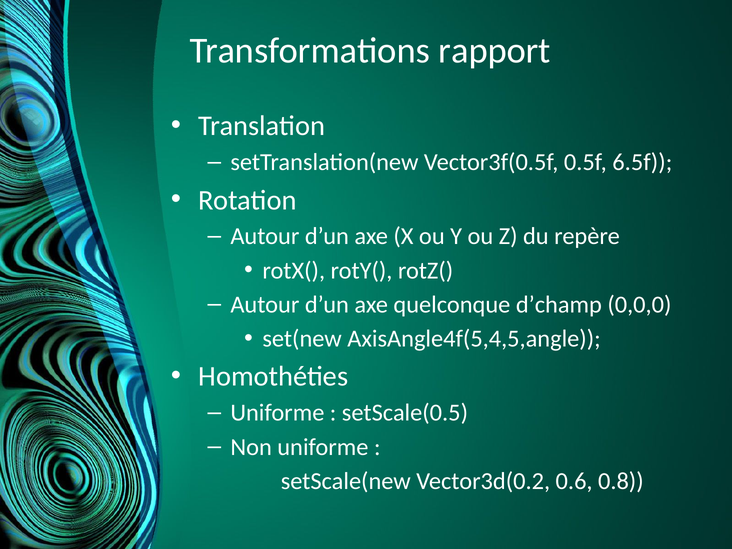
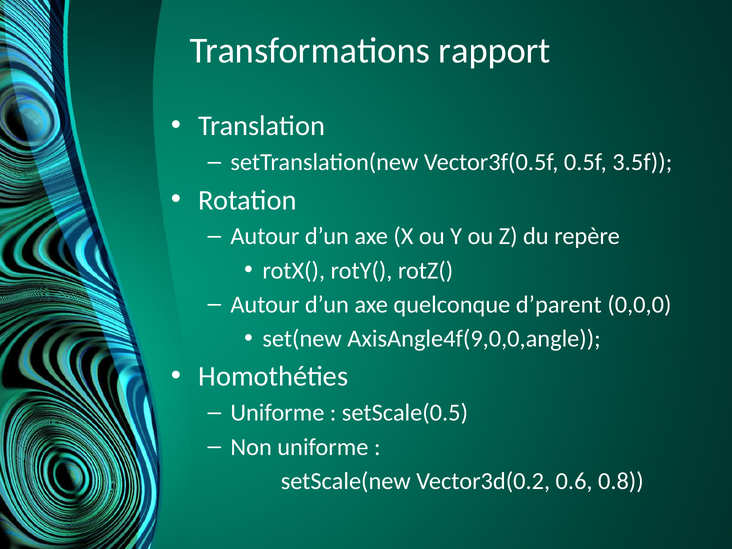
6.5f: 6.5f -> 3.5f
d’champ: d’champ -> d’parent
AxisAngle4f(5,4,5,angle: AxisAngle4f(5,4,5,angle -> AxisAngle4f(9,0,0,angle
